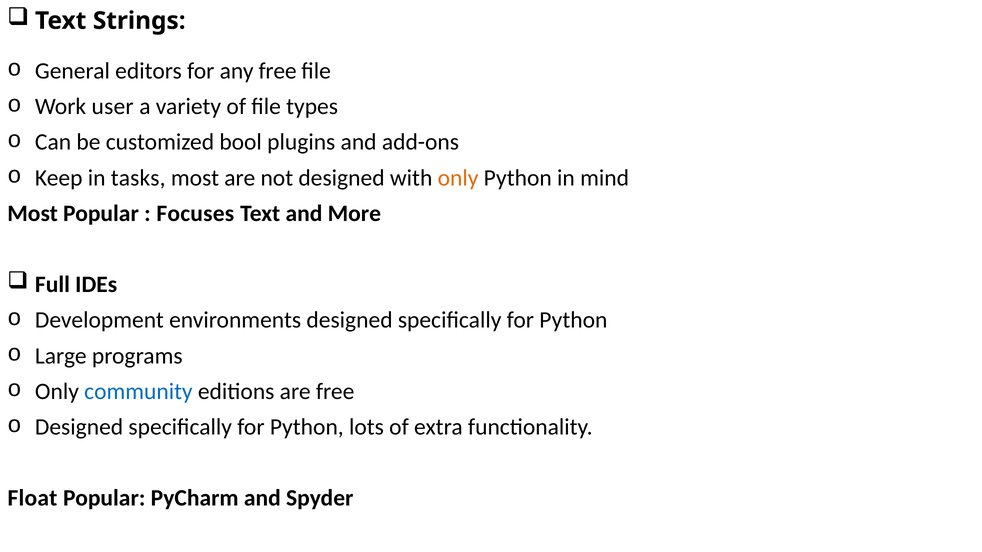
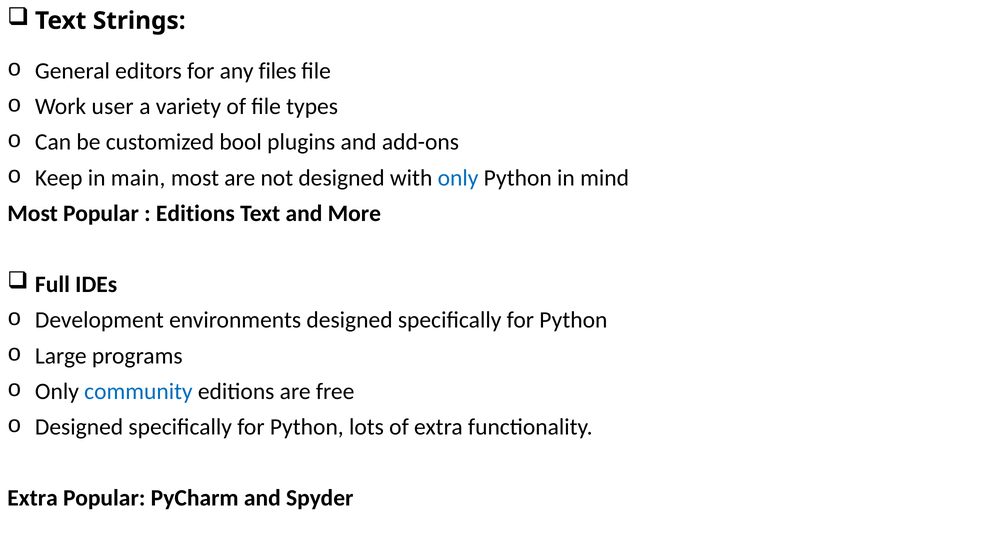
any free: free -> files
tasks: tasks -> main
only at (458, 178) colour: orange -> blue
Focuses at (195, 214): Focuses -> Editions
Float at (32, 499): Float -> Extra
